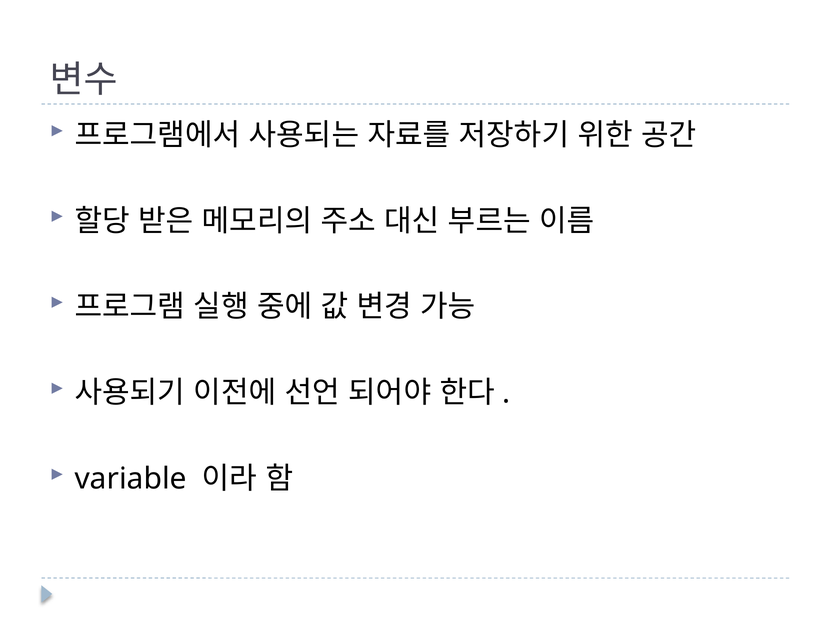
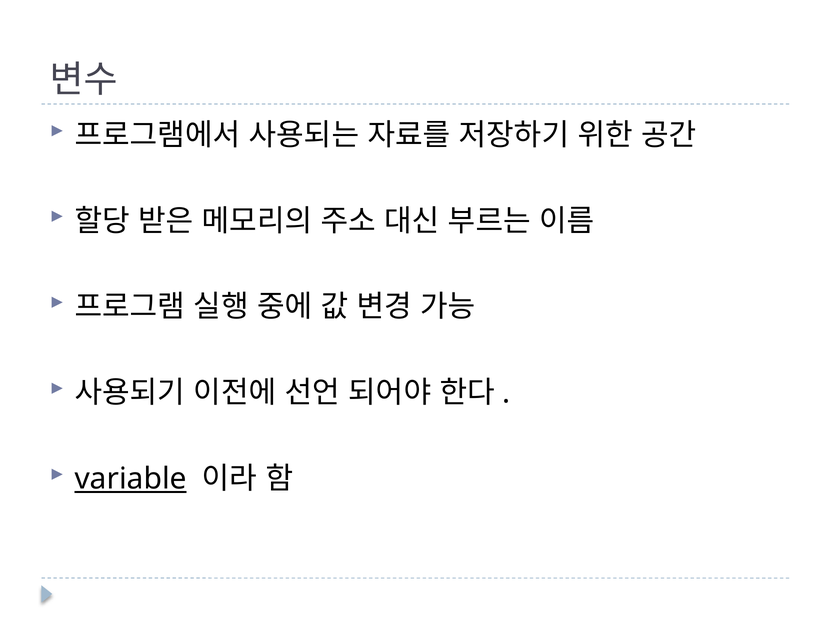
variable underline: none -> present
